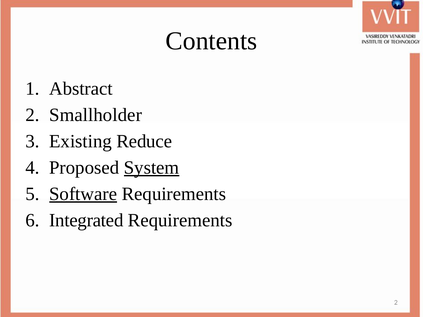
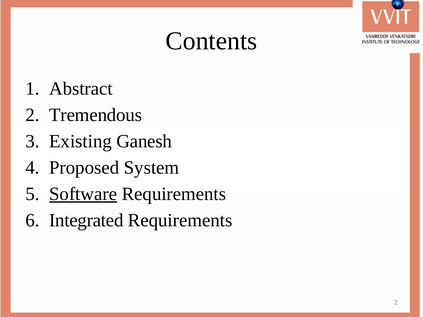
Smallholder: Smallholder -> Tremendous
Reduce: Reduce -> Ganesh
System underline: present -> none
